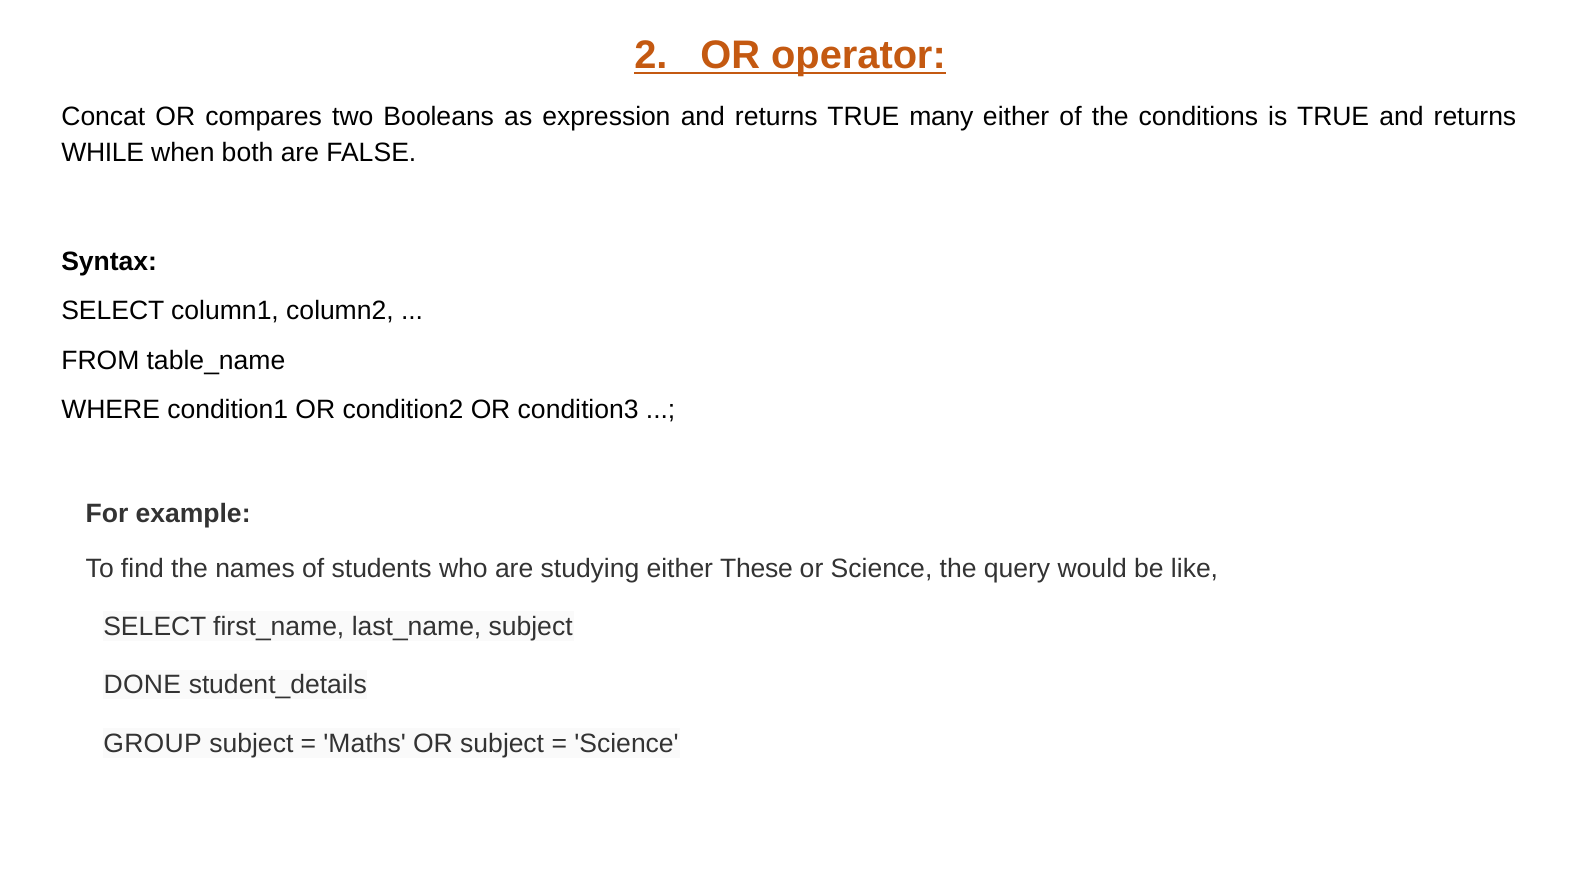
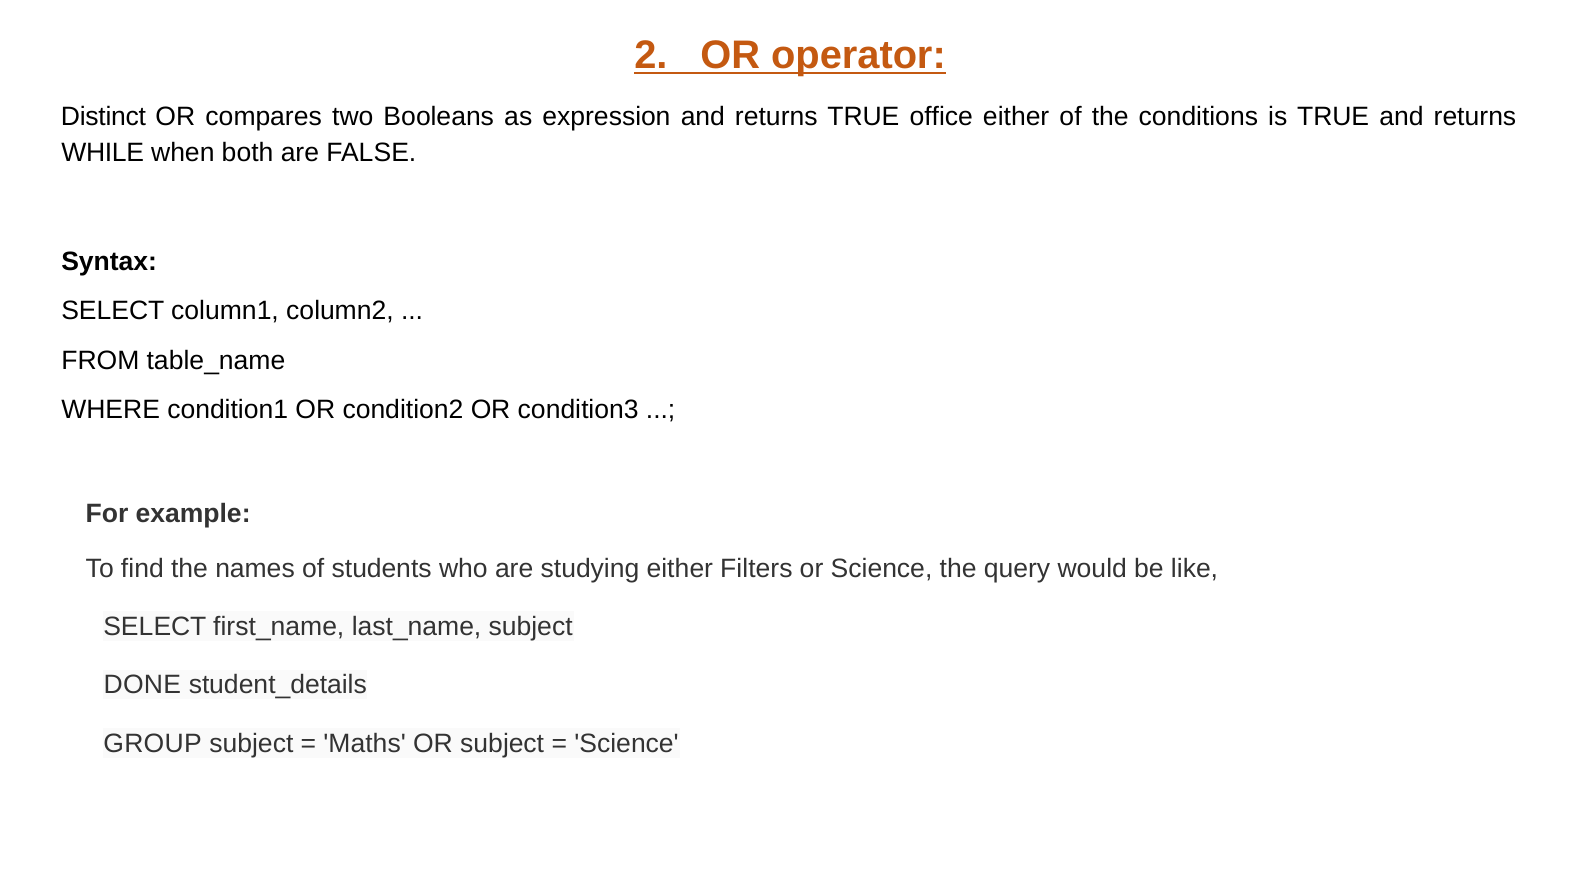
Concat: Concat -> Distinct
many: many -> office
These: These -> Filters
